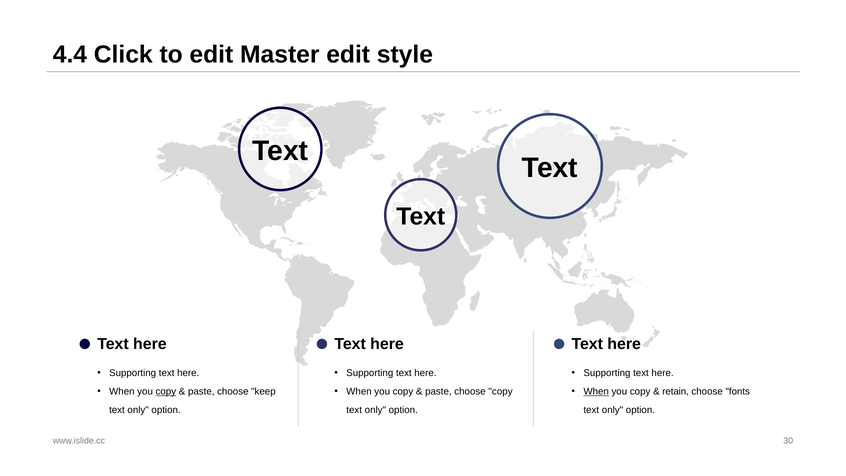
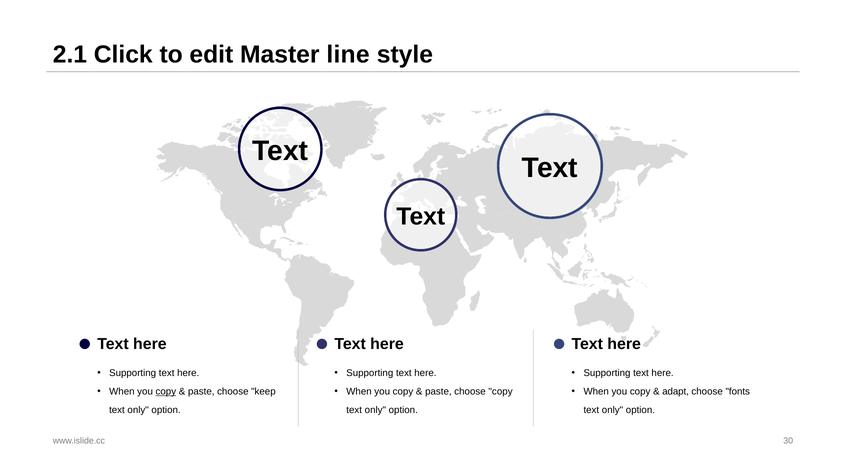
4.4: 4.4 -> 2.1
Master edit: edit -> line
When at (596, 391) underline: present -> none
retain: retain -> adapt
